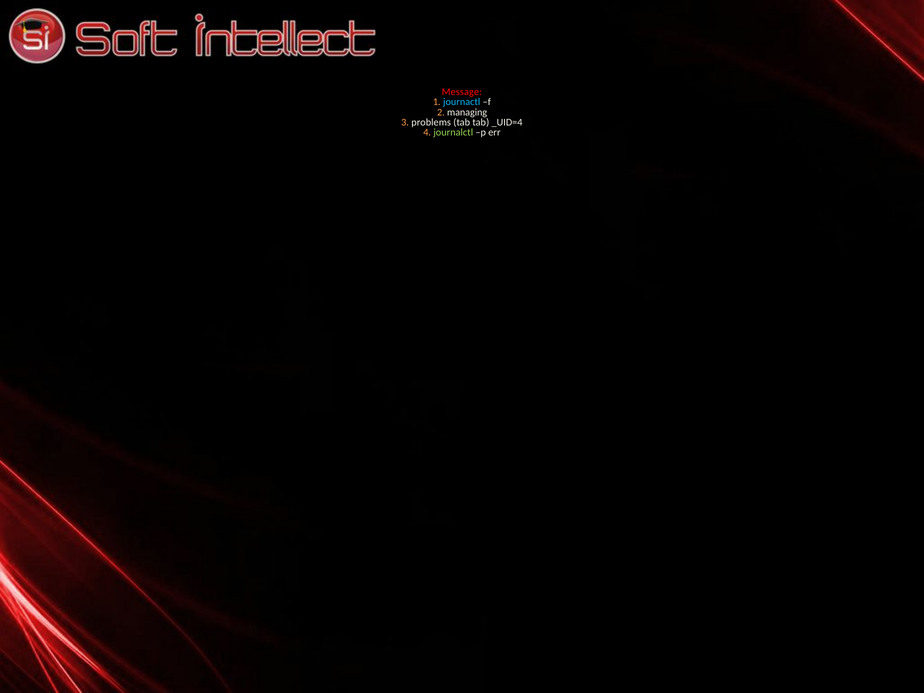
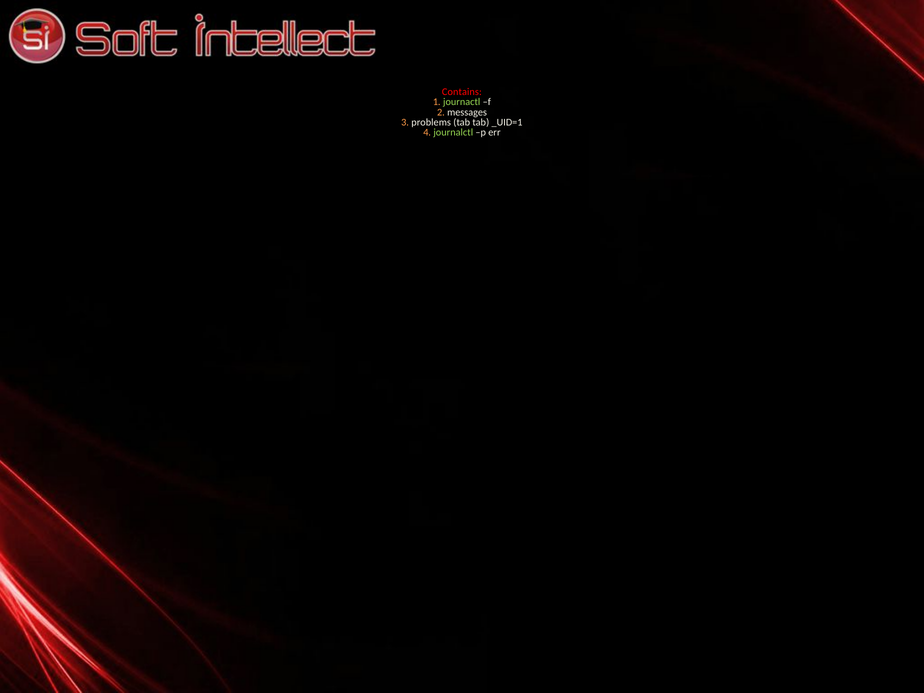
Message: Message -> Contains
journactl colour: light blue -> light green
managing: managing -> messages
_UID=4: _UID=4 -> _UID=1
